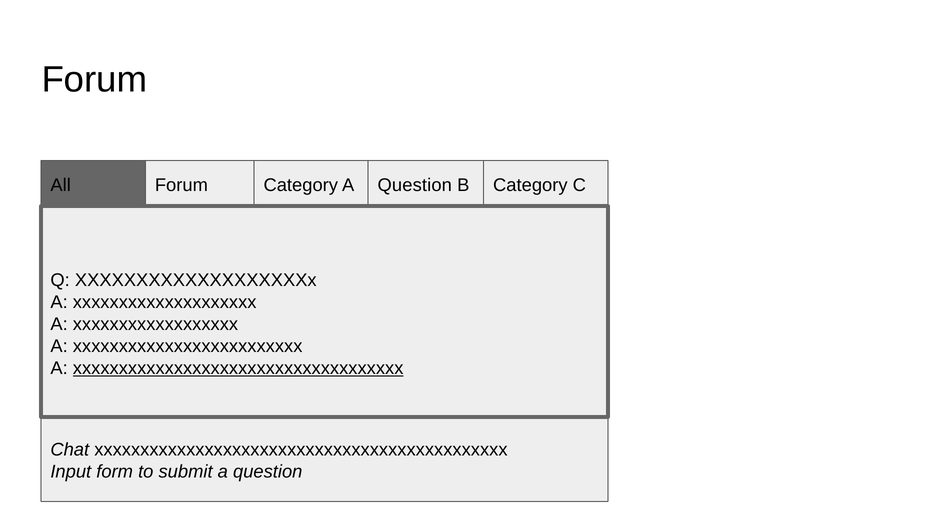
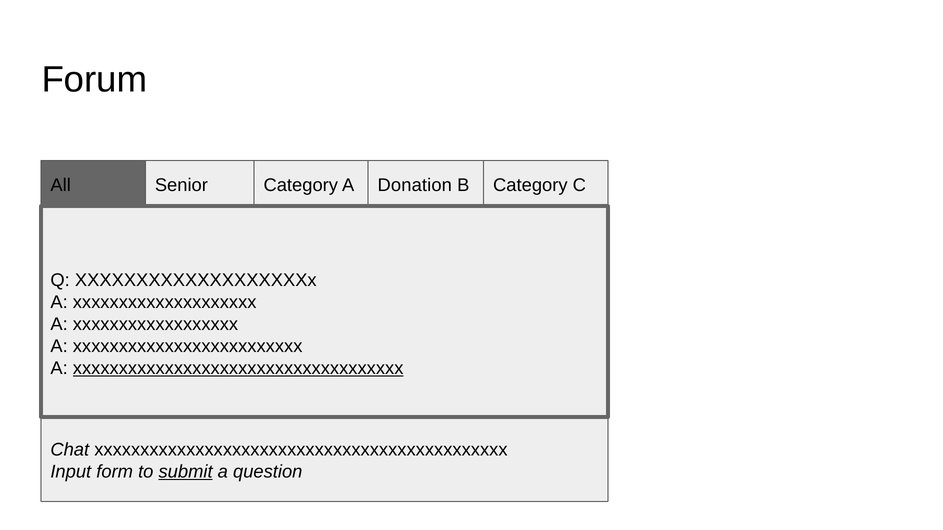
Forum at (181, 185): Forum -> Senior
Category A Question: Question -> Donation
submit underline: none -> present
